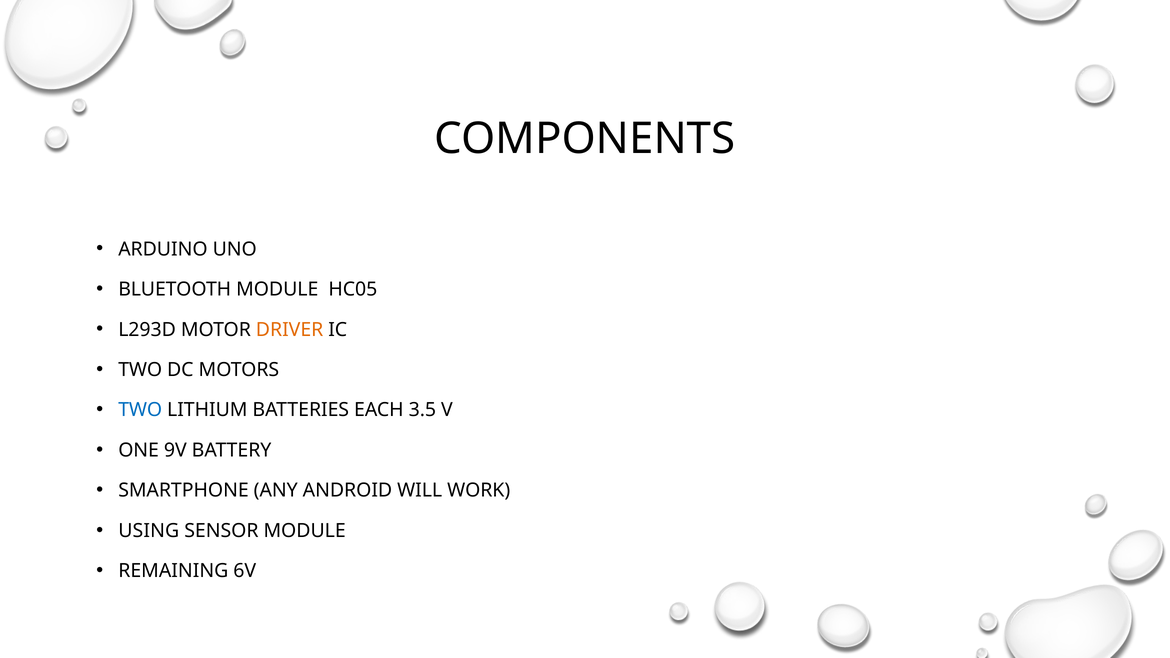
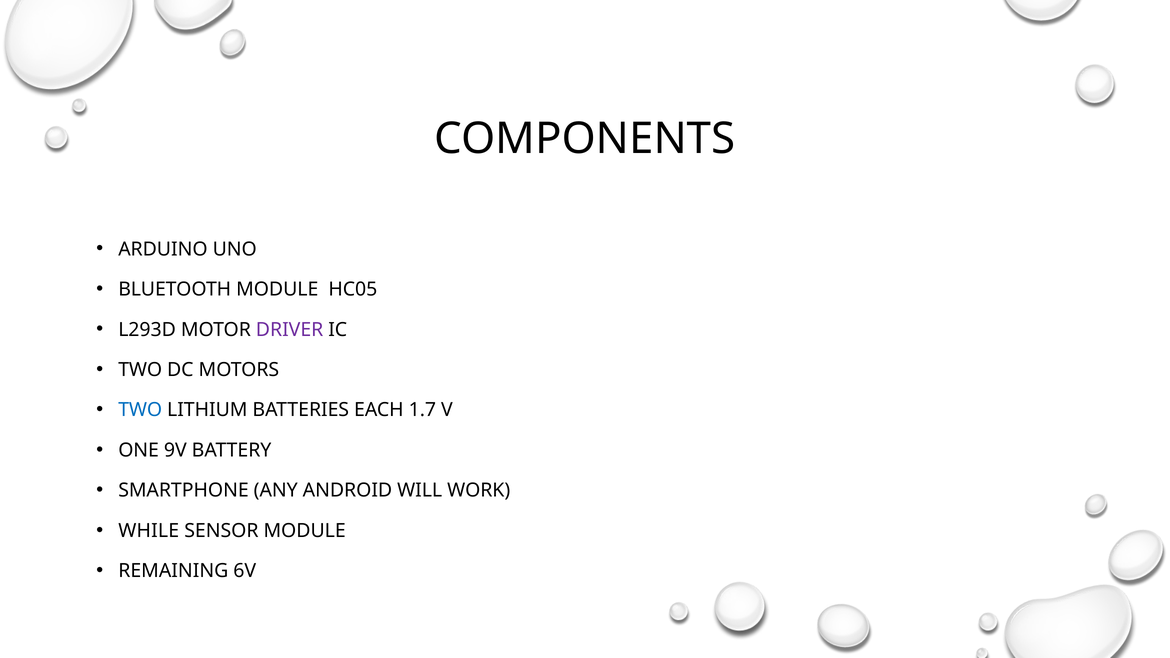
DRIVER colour: orange -> purple
3.5: 3.5 -> 1.7
USING: USING -> WHILE
